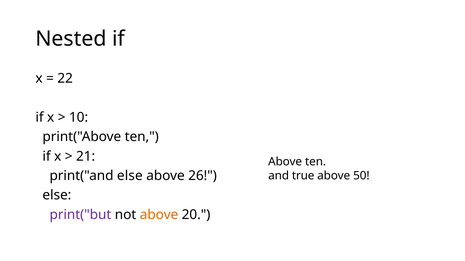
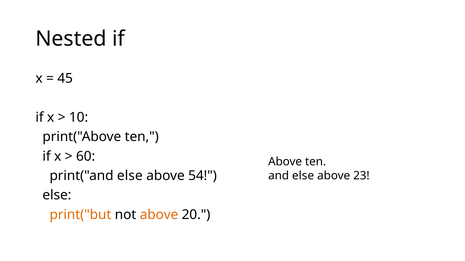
22: 22 -> 45
21: 21 -> 60
26: 26 -> 54
and true: true -> else
50: 50 -> 23
print("but colour: purple -> orange
